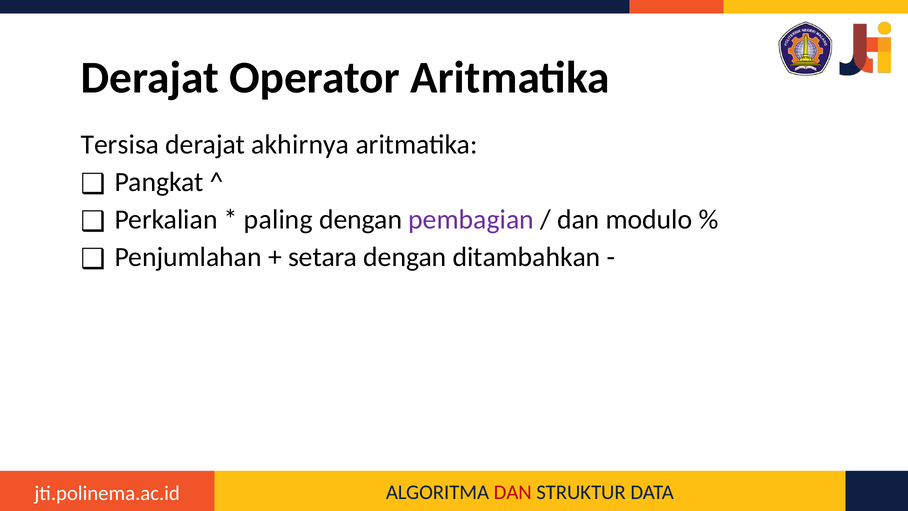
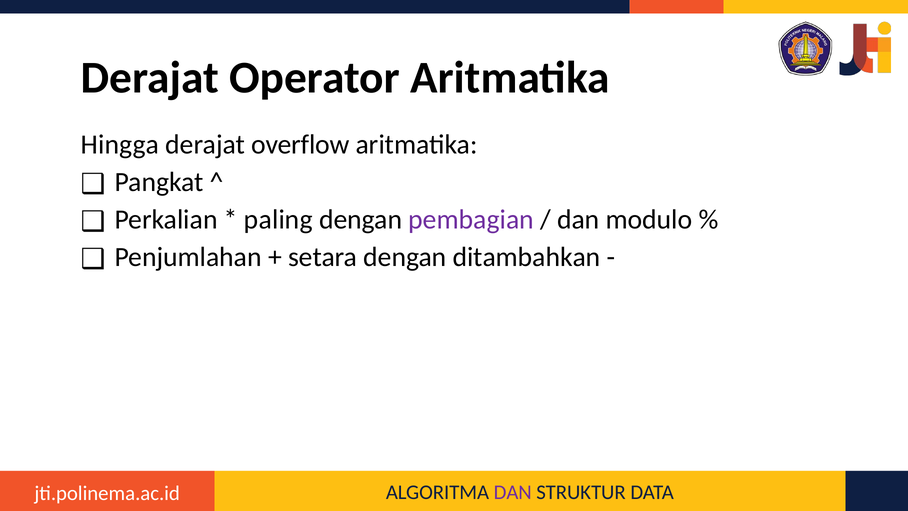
Tersisa: Tersisa -> Hingga
akhirnya: akhirnya -> overflow
DAN at (513, 492) colour: red -> purple
